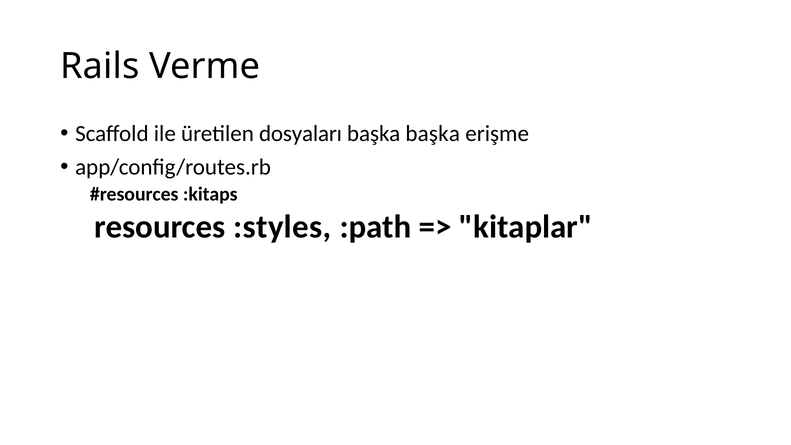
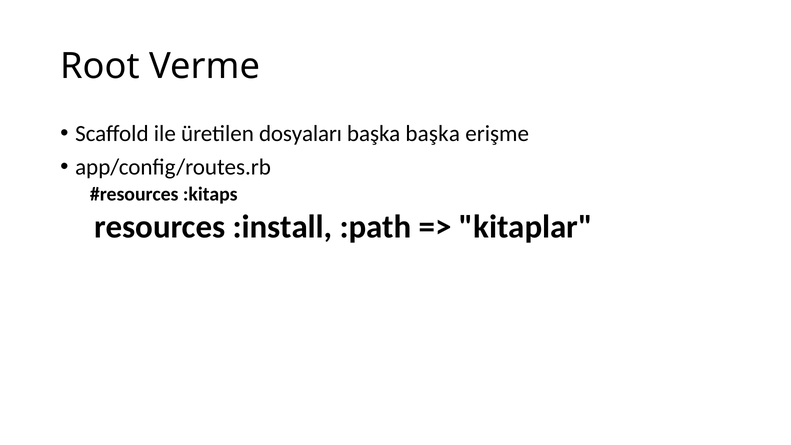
Rails: Rails -> Root
:styles: :styles -> :install
